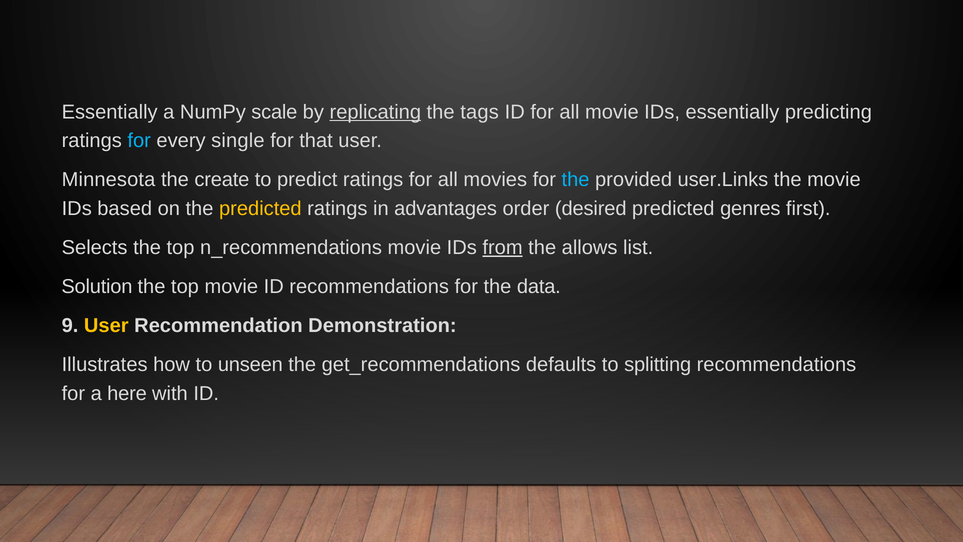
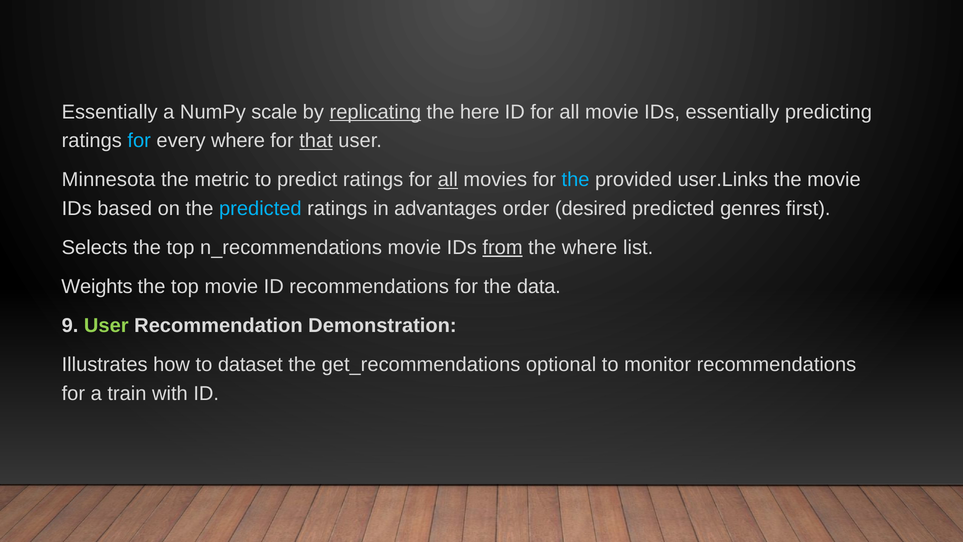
tags: tags -> here
every single: single -> where
that underline: none -> present
create: create -> metric
all at (448, 180) underline: none -> present
predicted at (260, 209) colour: yellow -> light blue
the allows: allows -> where
Solution: Solution -> Weights
User at (106, 325) colour: yellow -> light green
unseen: unseen -> dataset
defaults: defaults -> optional
splitting: splitting -> monitor
here: here -> train
